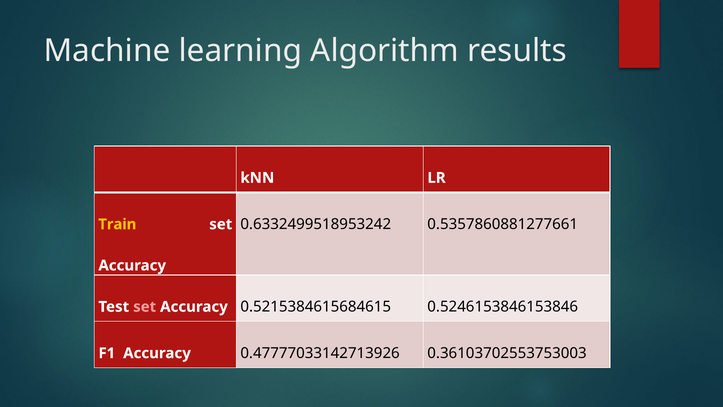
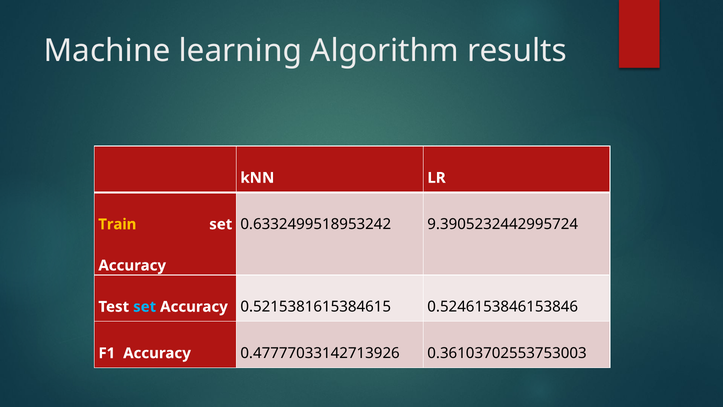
0.5357860881277661: 0.5357860881277661 -> 9.3905232442995724
set at (145, 307) colour: pink -> light blue
0.5215384615684615: 0.5215384615684615 -> 0.5215381615384615
